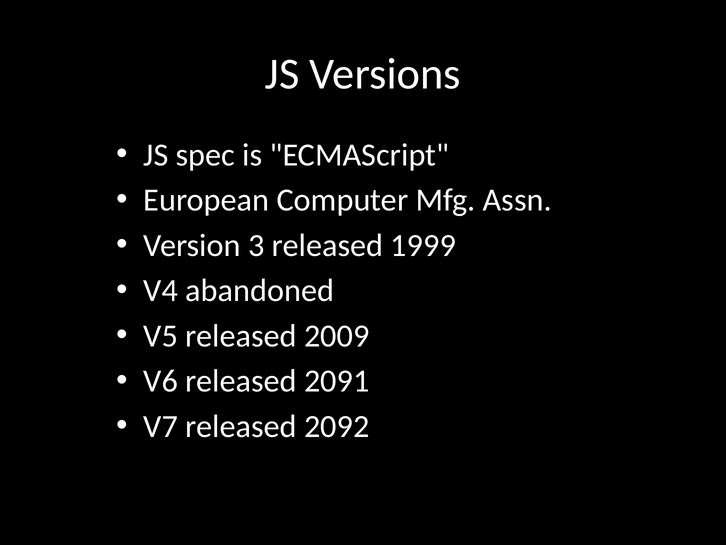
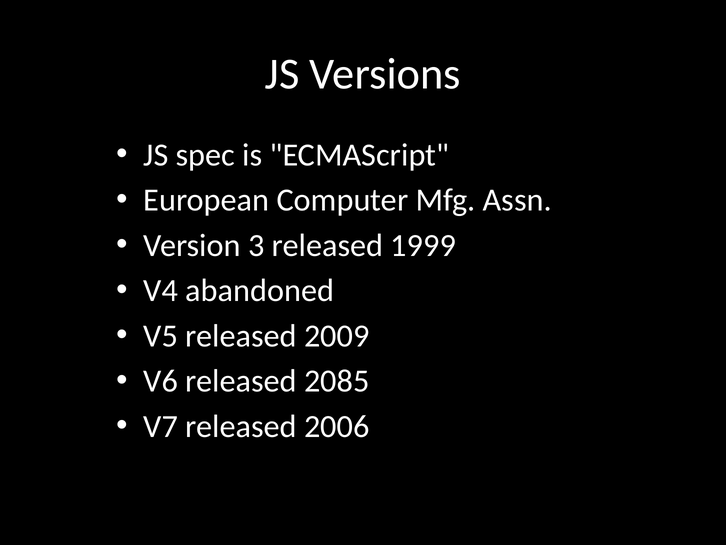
2091: 2091 -> 2085
2092: 2092 -> 2006
